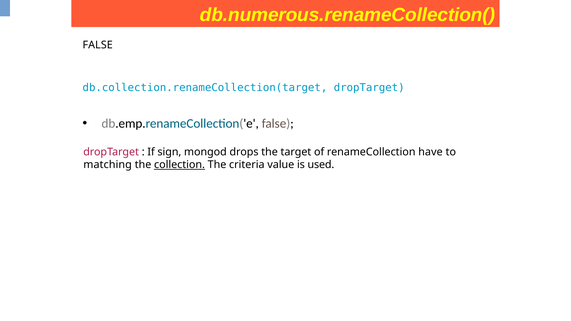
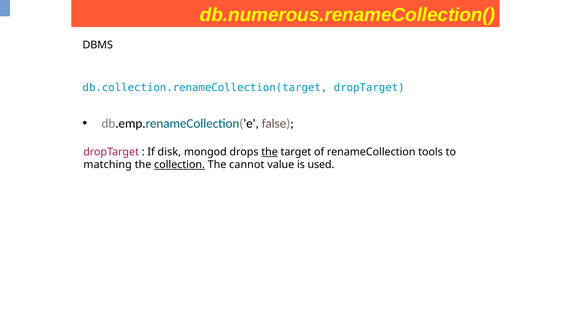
FALSE at (98, 45): FALSE -> DBMS
sign: sign -> disk
the at (270, 152) underline: none -> present
have: have -> tools
criteria: criteria -> cannot
